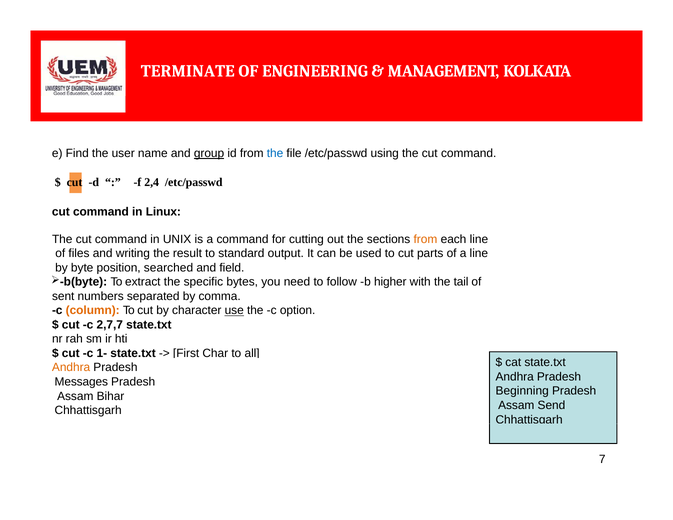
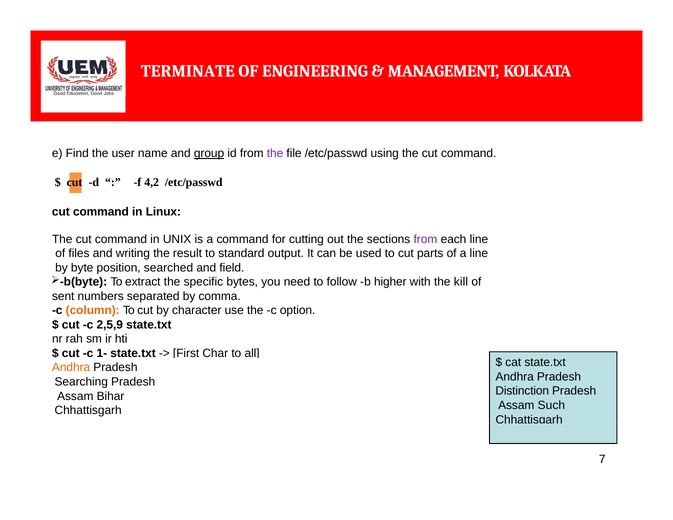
the at (275, 153) colour: blue -> purple
2,4: 2,4 -> 4,2
from at (425, 239) colour: orange -> purple
tail: tail -> kill
use underline: present -> none
2,7,7: 2,7,7 -> 2,5,9
Messages: Messages -> Searching
Beginning: Beginning -> Distinction
Send: Send -> Such
